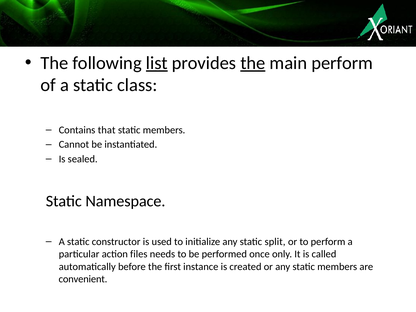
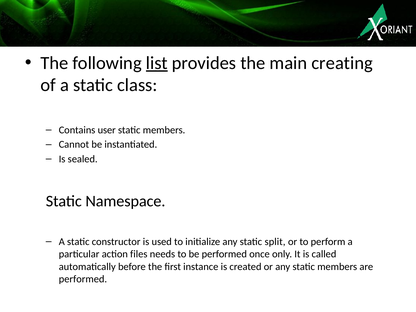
the at (253, 63) underline: present -> none
main perform: perform -> creating
that: that -> user
convenient at (83, 279): convenient -> performed
